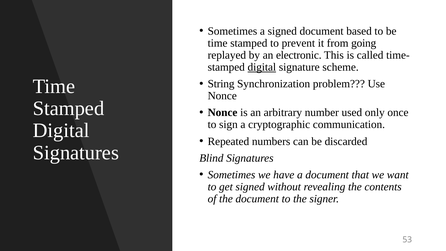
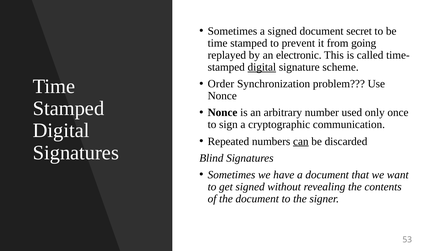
based: based -> secret
String: String -> Order
can underline: none -> present
